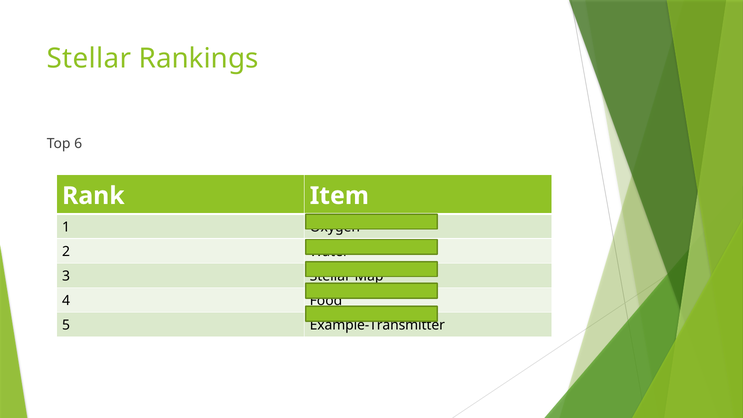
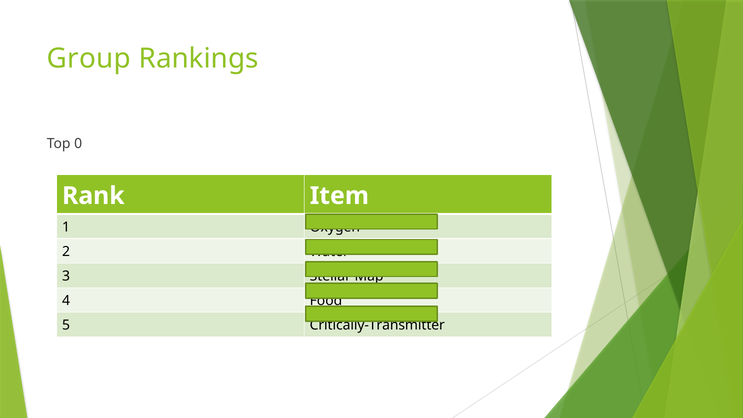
Stellar at (89, 59): Stellar -> Group
6: 6 -> 0
Example-Transmitter: Example-Transmitter -> Critically-Transmitter
